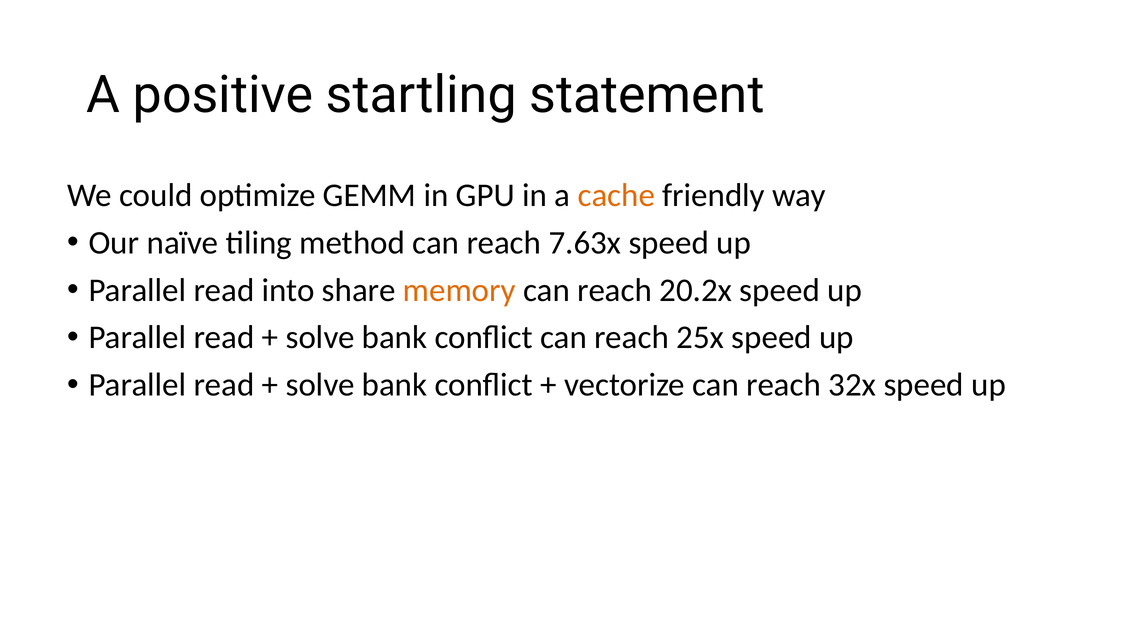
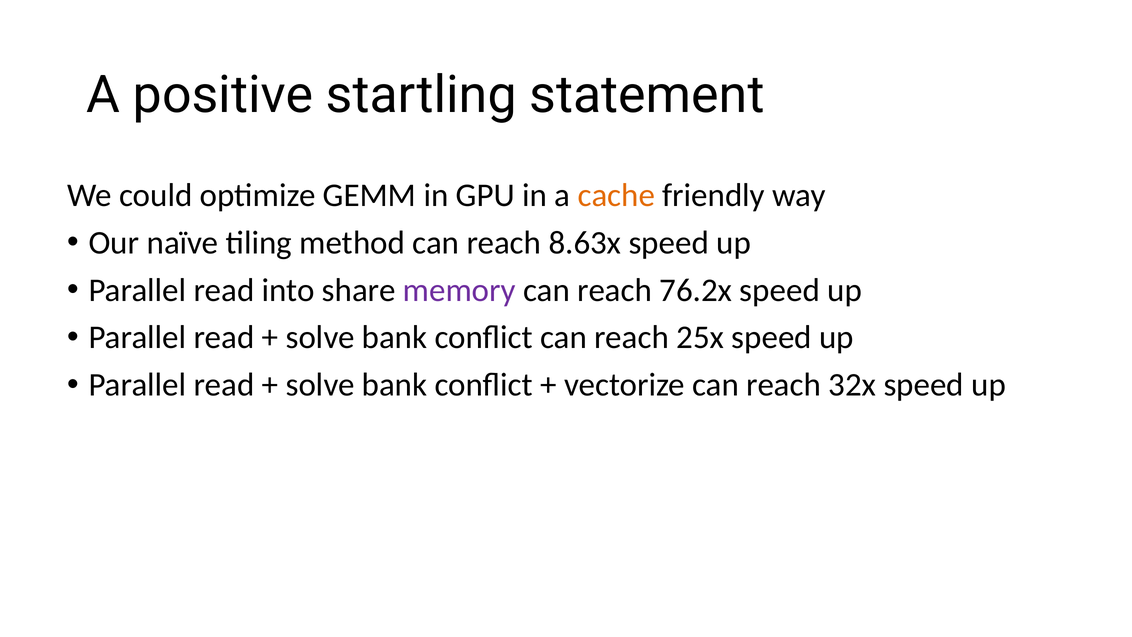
7.63x: 7.63x -> 8.63x
memory colour: orange -> purple
20.2x: 20.2x -> 76.2x
